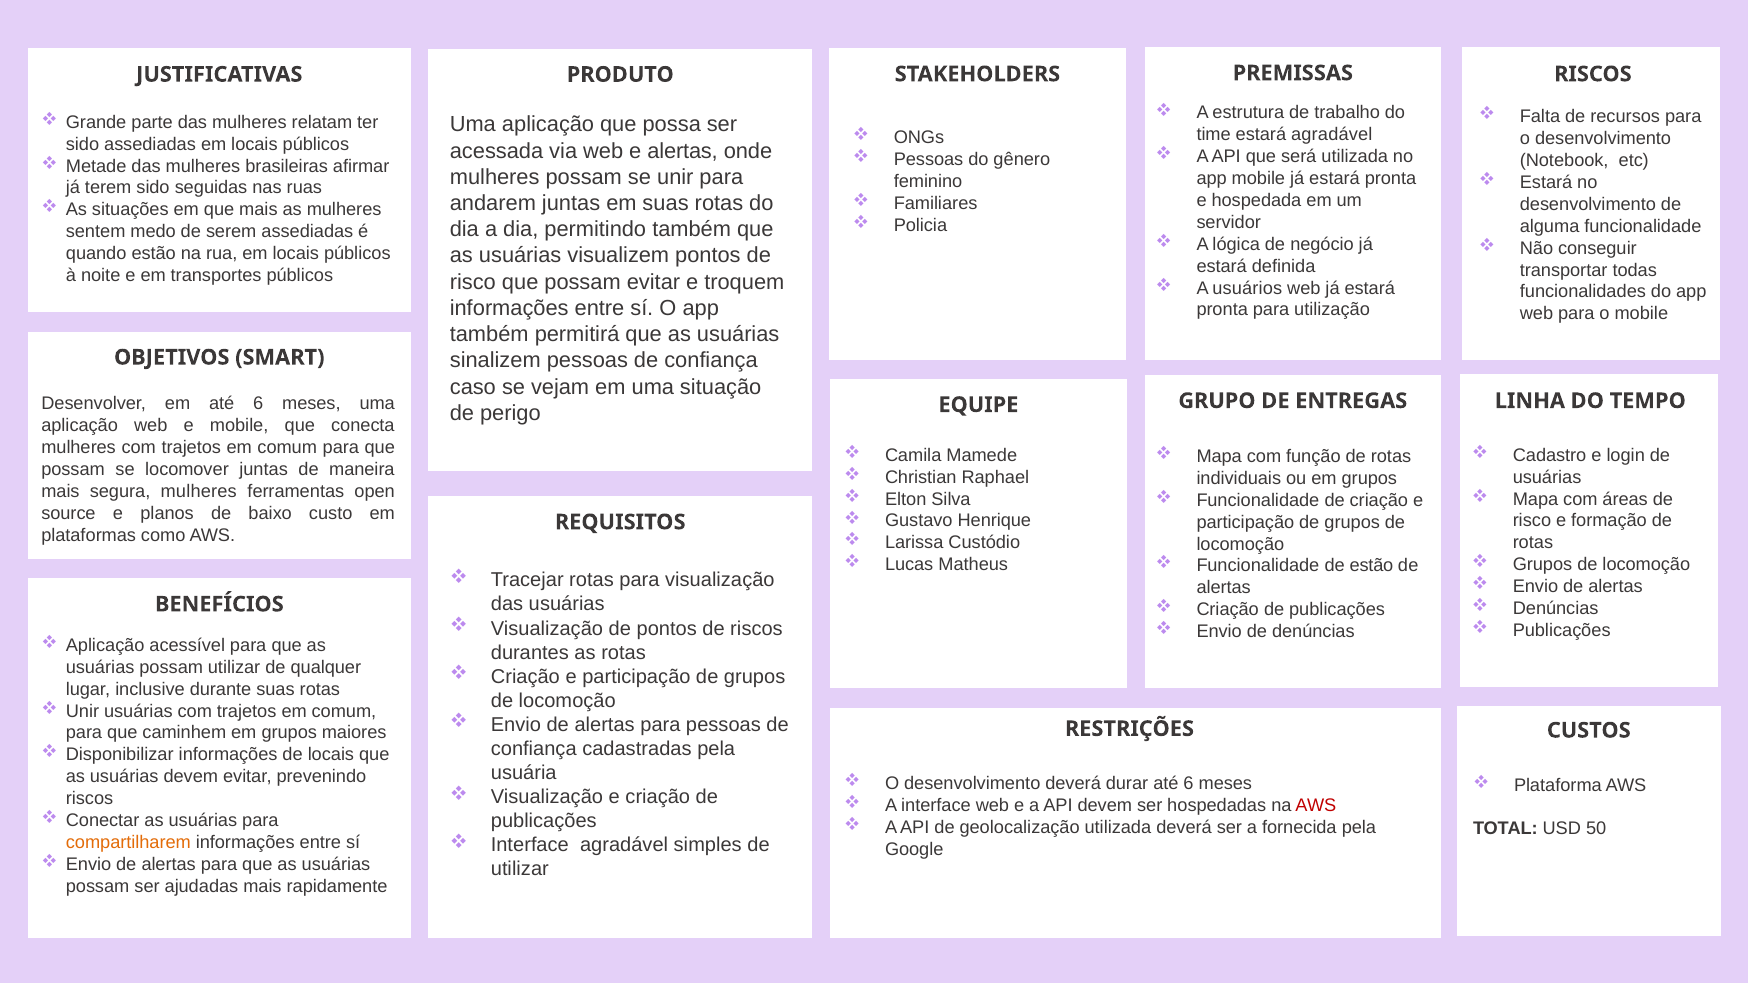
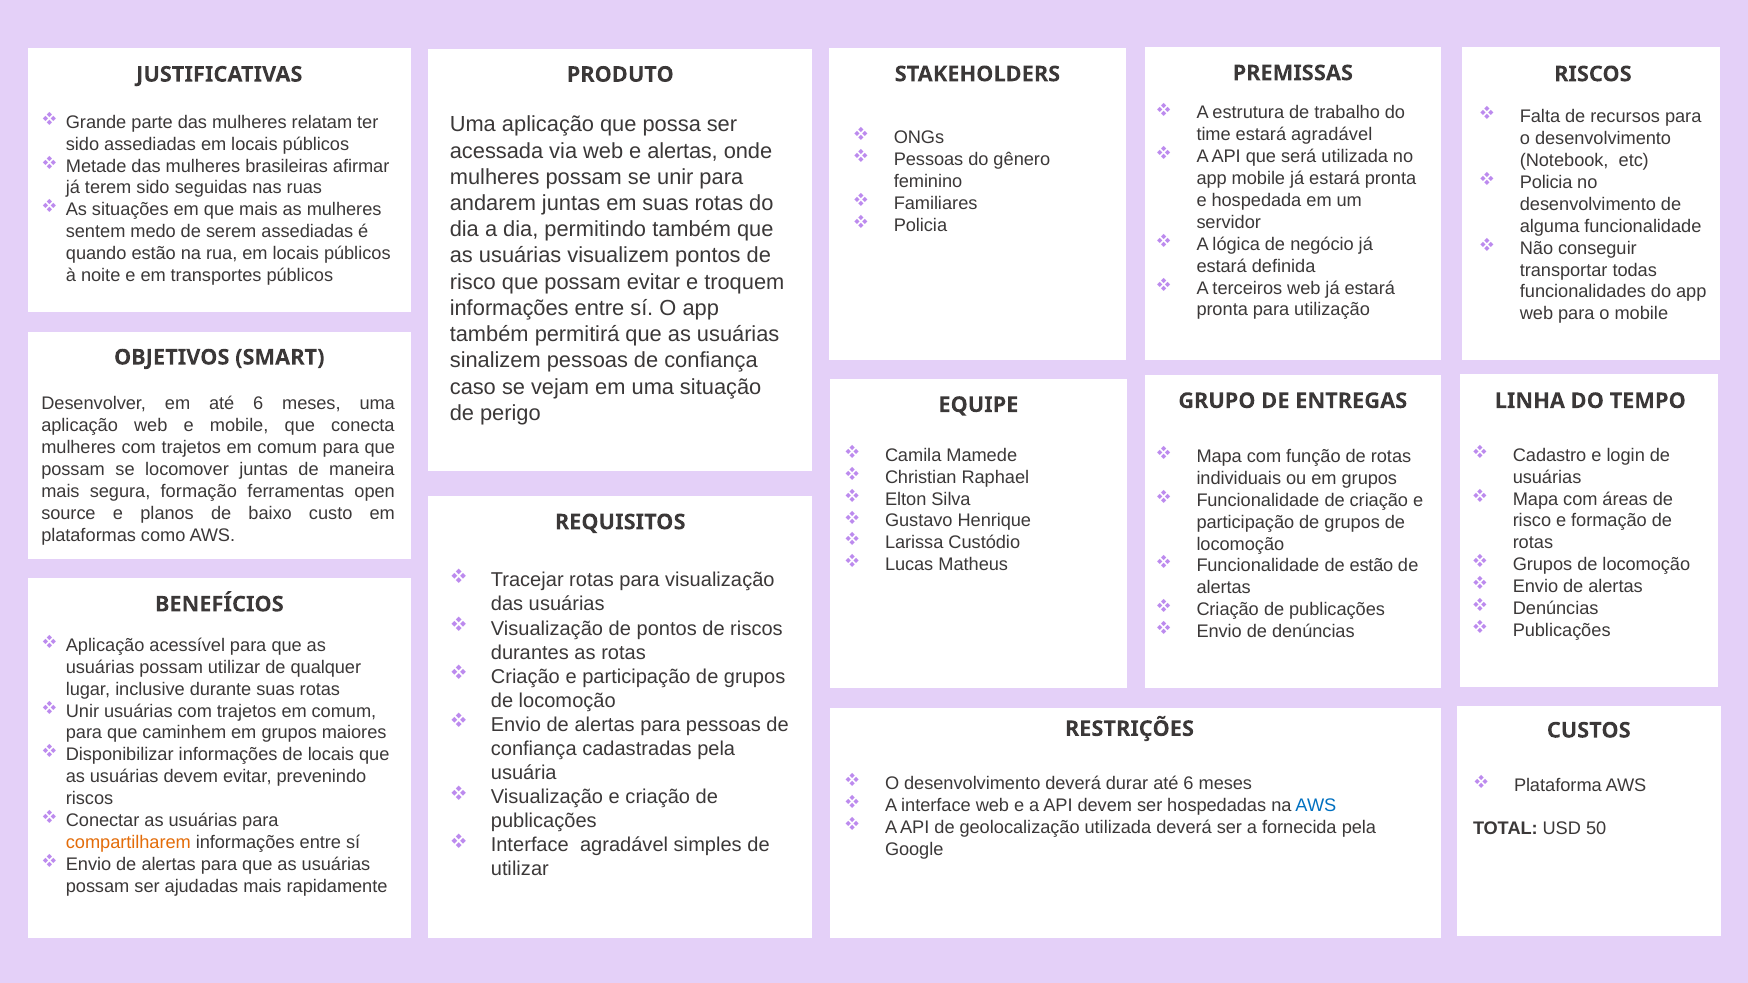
Estará at (1546, 183): Estará -> Policia
usuários: usuários -> terceiros
segura mulheres: mulheres -> formação
AWS at (1316, 806) colour: red -> blue
